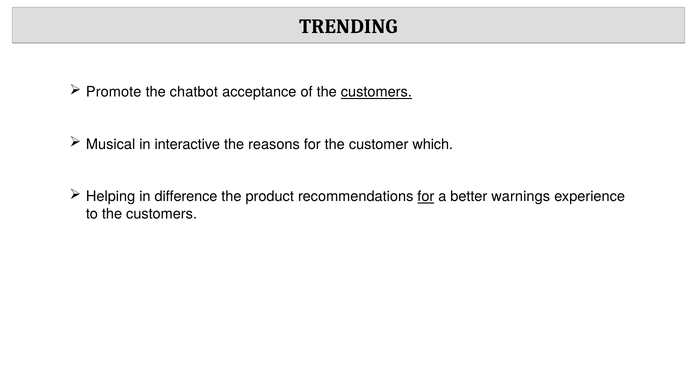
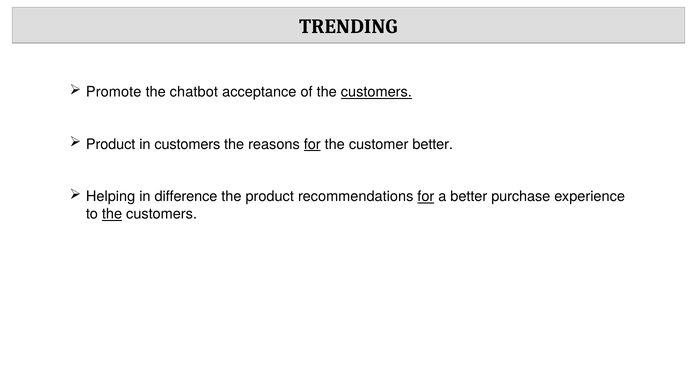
Musical at (111, 144): Musical -> Product
in interactive: interactive -> customers
for at (312, 144) underline: none -> present
customer which: which -> better
warnings: warnings -> purchase
the at (112, 214) underline: none -> present
